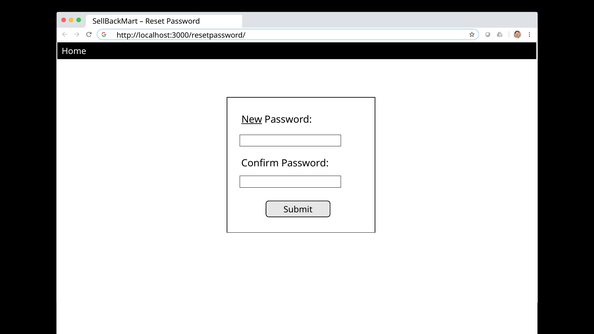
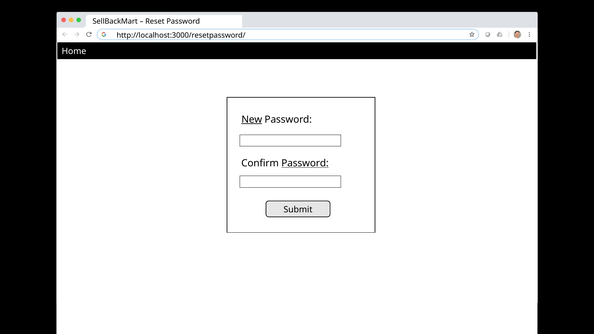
Password at (305, 163) underline: none -> present
